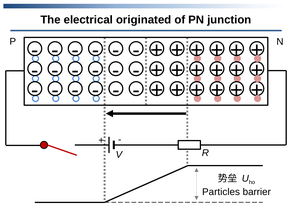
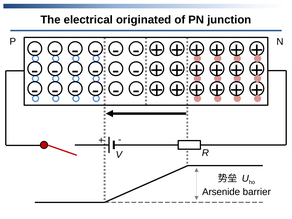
Particles: Particles -> Arsenide
